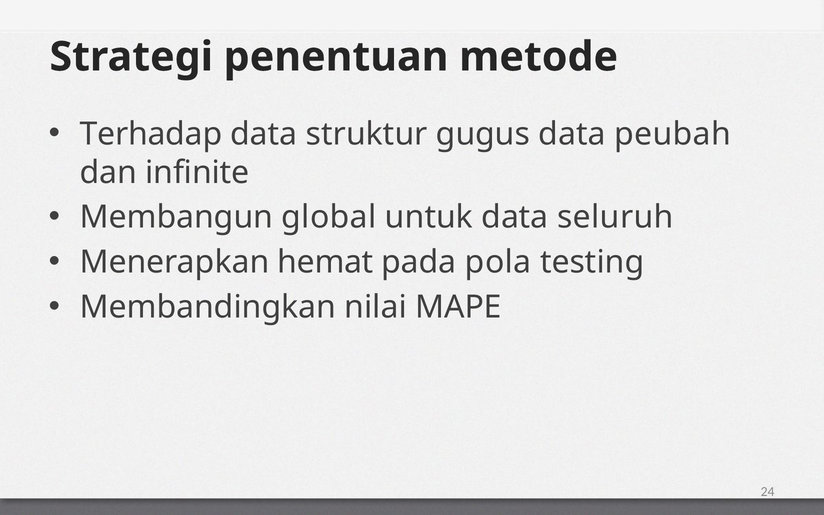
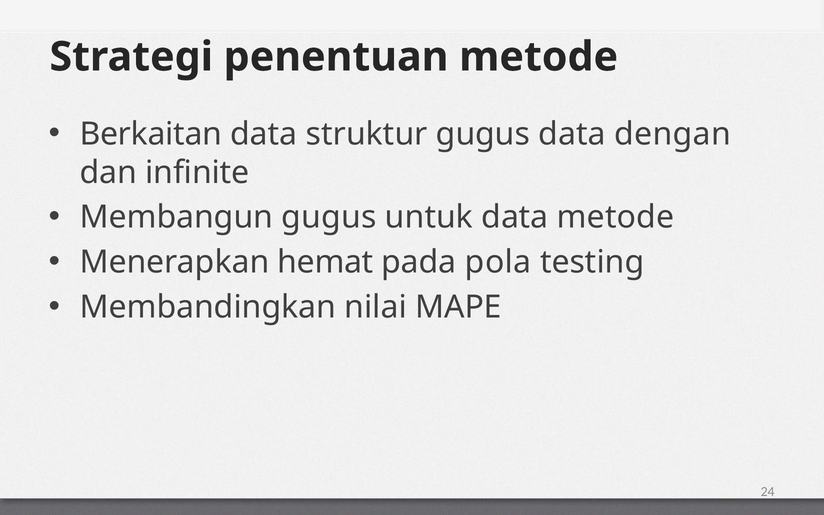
Terhadap: Terhadap -> Berkaitan
peubah: peubah -> dengan
Membangun global: global -> gugus
data seluruh: seluruh -> metode
